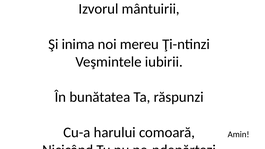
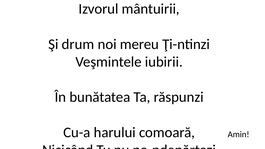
inima: inima -> drum
